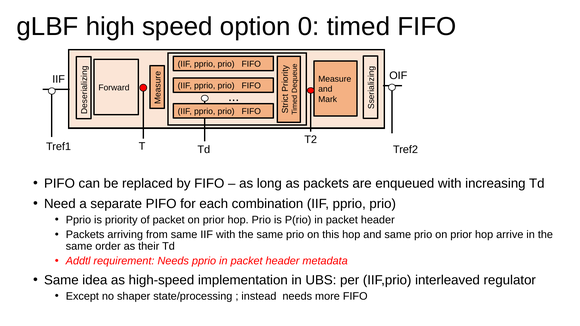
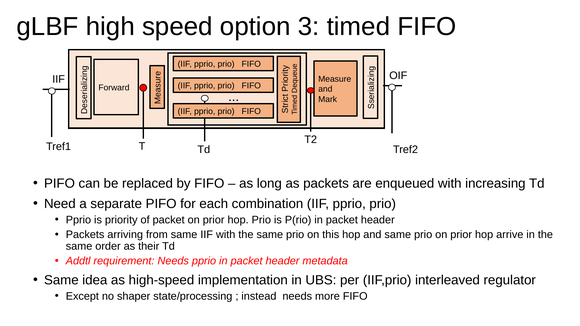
0: 0 -> 3
